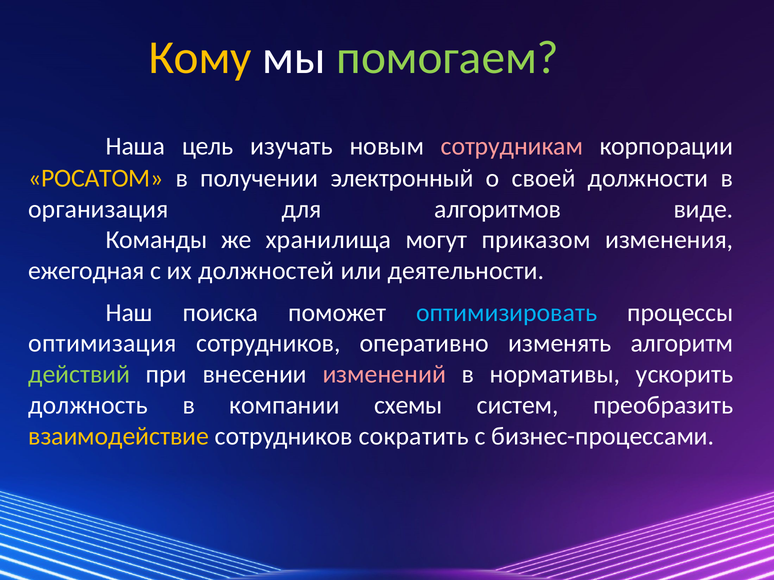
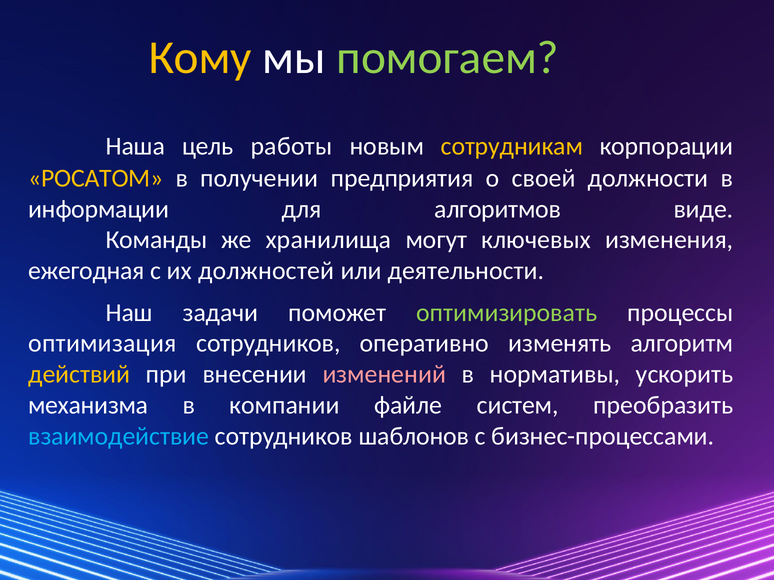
изучать: изучать -> работы
сотрудникам colour: pink -> yellow
электронный: электронный -> предприятия
организация: организация -> информации
приказом: приказом -> ключевых
поиска: поиска -> задачи
оптимизировать colour: light blue -> light green
действий colour: light green -> yellow
должность: должность -> механизма
схемы: схемы -> файле
взаимодействие colour: yellow -> light blue
сократить: сократить -> шаблонов
